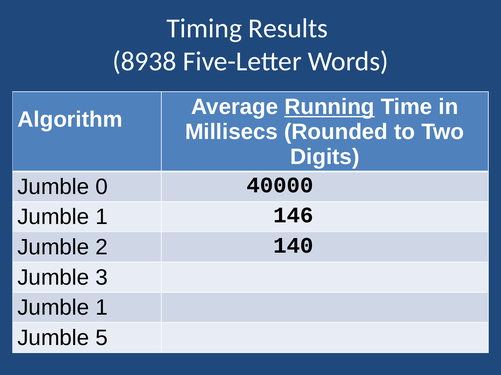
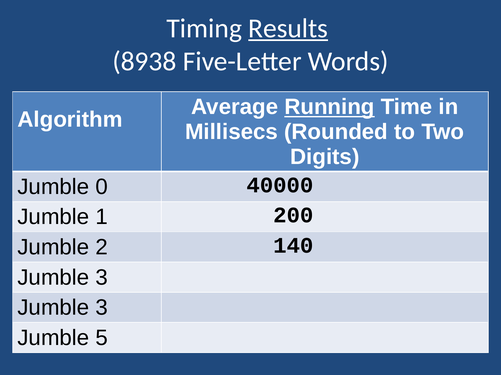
Results underline: none -> present
146: 146 -> 200
1 at (102, 308): 1 -> 3
